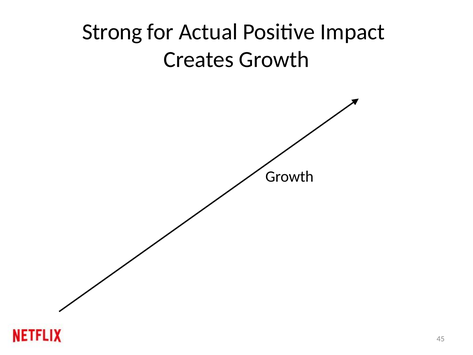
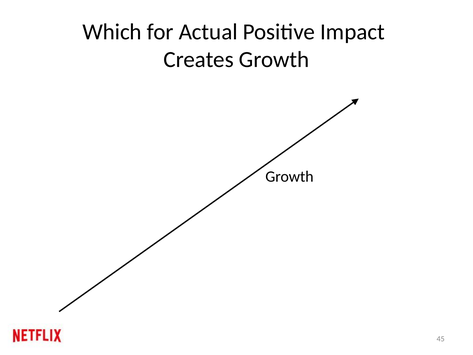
Strong: Strong -> Which
